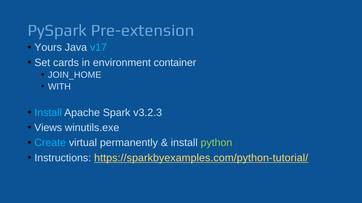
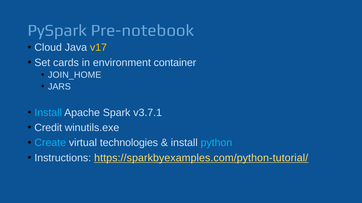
Pre-extension: Pre-extension -> Pre-notebook
Yours: Yours -> Cloud
v17 colour: light blue -> yellow
WITH: WITH -> JARS
v3.2.3: v3.2.3 -> v3.7.1
Views: Views -> Credit
permanently: permanently -> technologies
python colour: light green -> light blue
